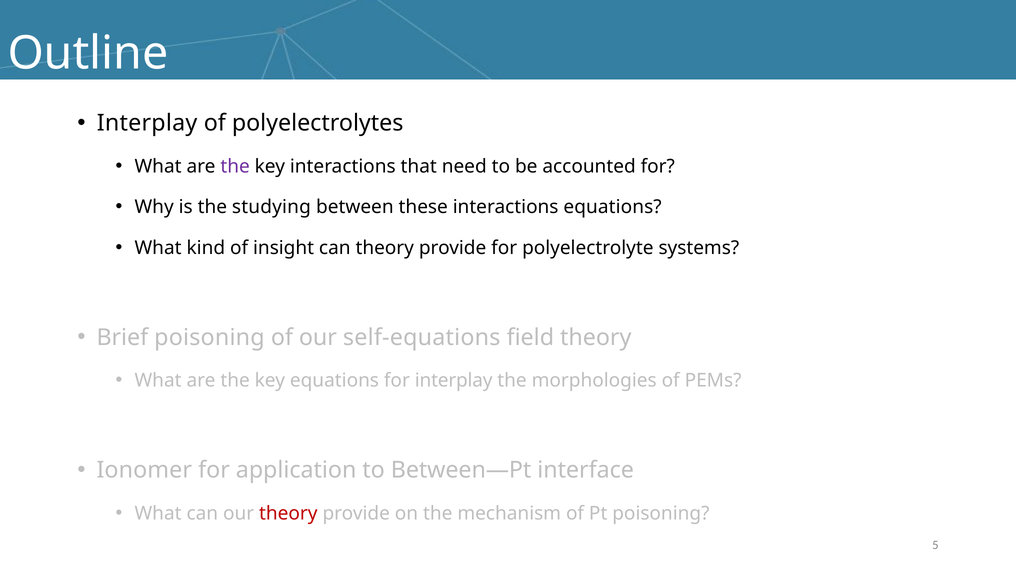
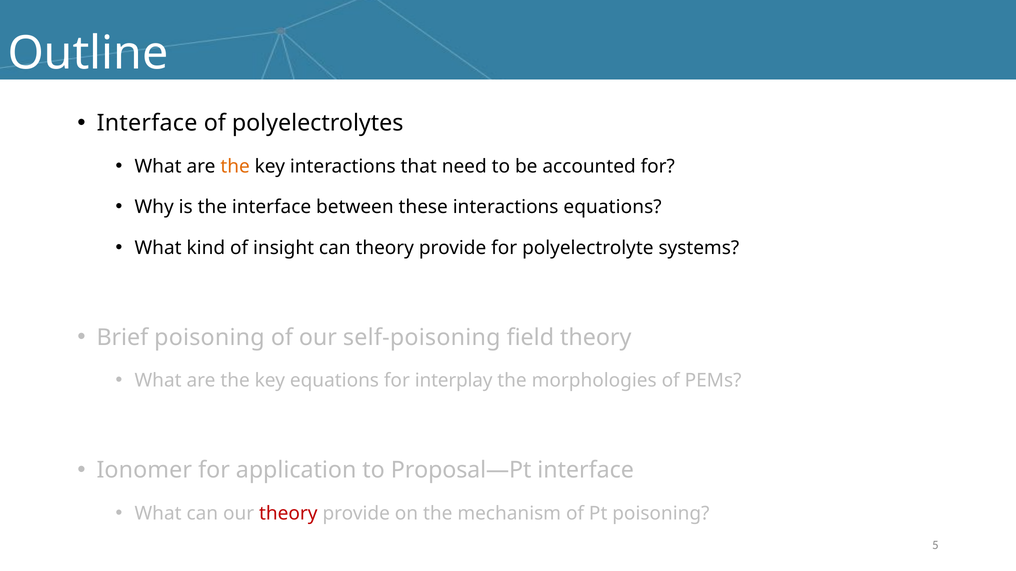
Interplay at (147, 123): Interplay -> Interface
the at (235, 166) colour: purple -> orange
the studying: studying -> interface
self-equations: self-equations -> self-poisoning
Between—Pt: Between—Pt -> Proposal—Pt
